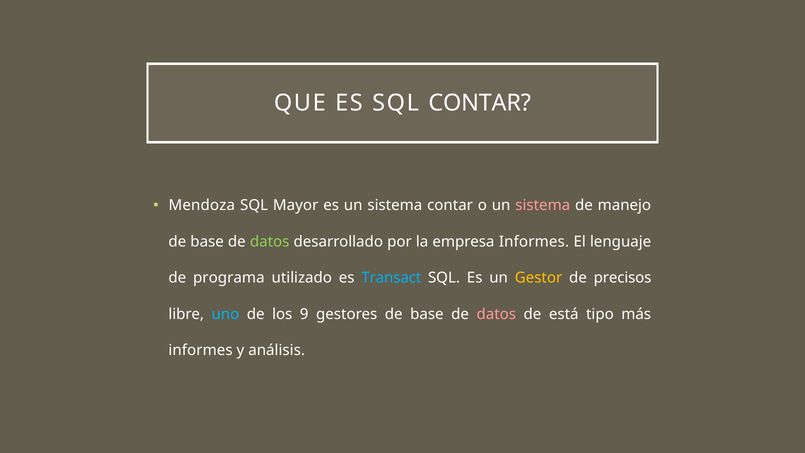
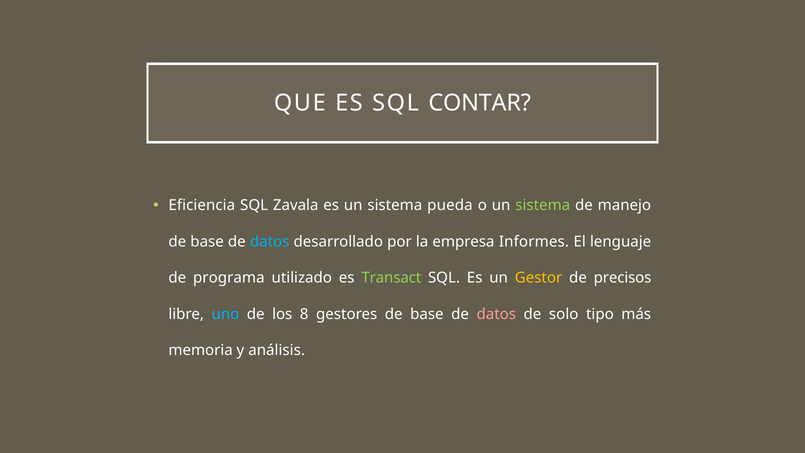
Mendoza: Mendoza -> Eficiencia
Mayor: Mayor -> Zavala
sistema contar: contar -> pueda
sistema at (543, 205) colour: pink -> light green
datos at (270, 242) colour: light green -> light blue
Transact colour: light blue -> light green
9: 9 -> 8
está: está -> solo
informes at (201, 350): informes -> memoria
